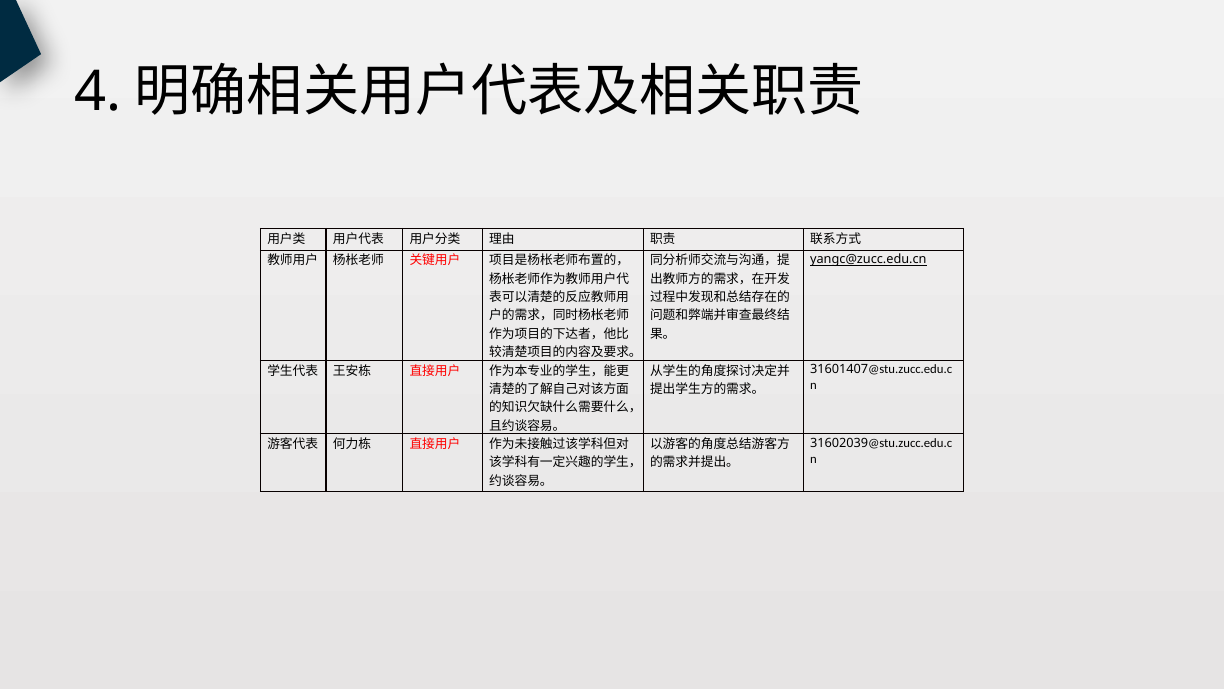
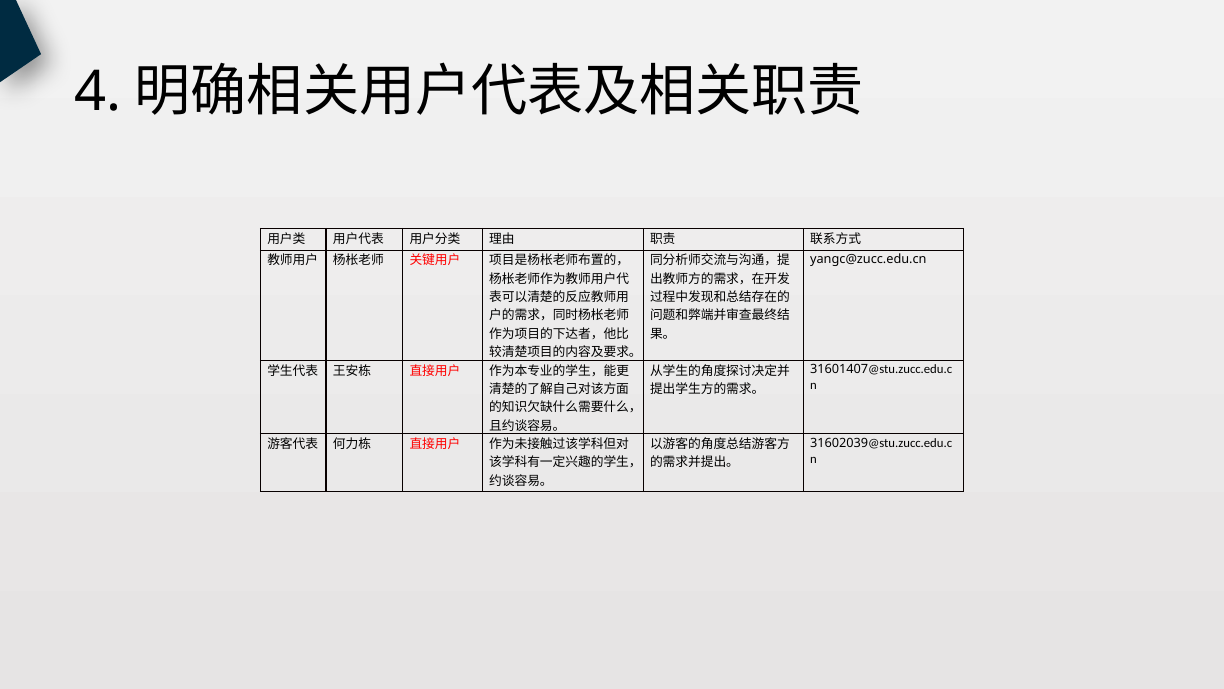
yangc@zucc.edu.cn underline: present -> none
